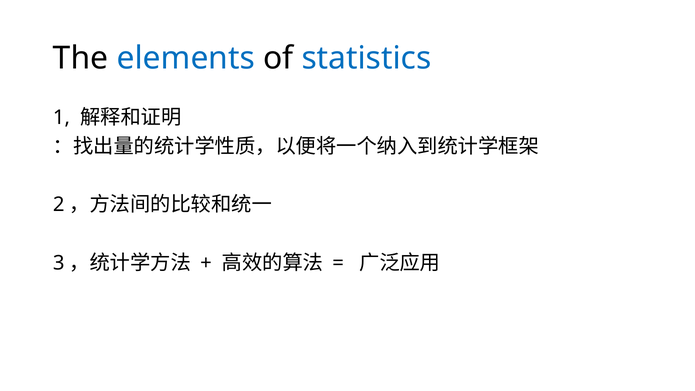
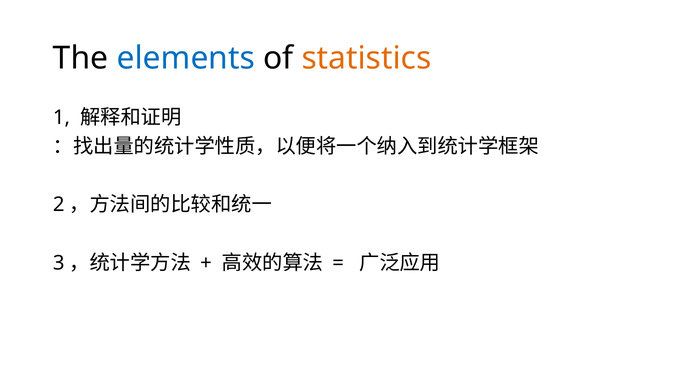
statistics colour: blue -> orange
